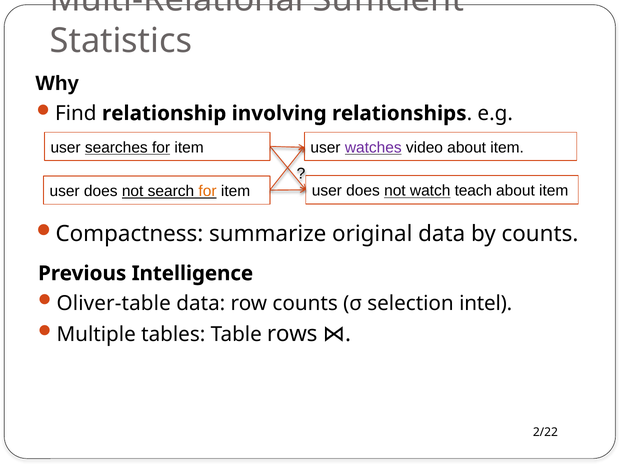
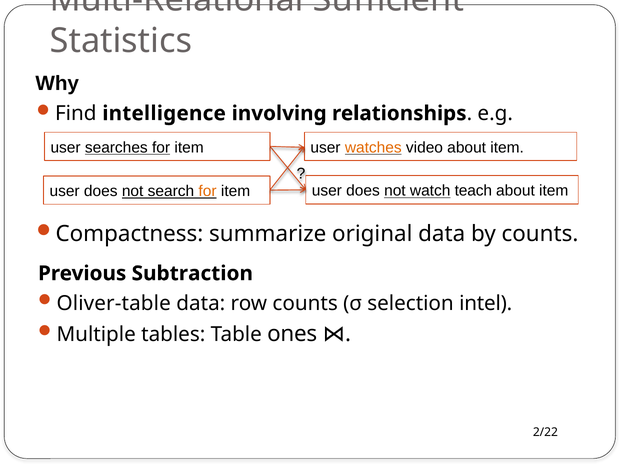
relationship: relationship -> intelligence
watches colour: purple -> orange
Intelligence: Intelligence -> Subtraction
rows: rows -> ones
